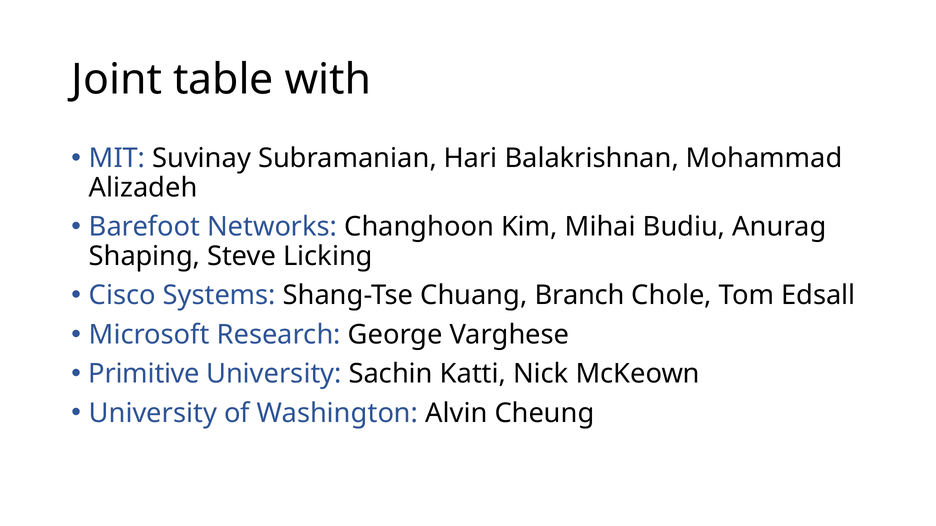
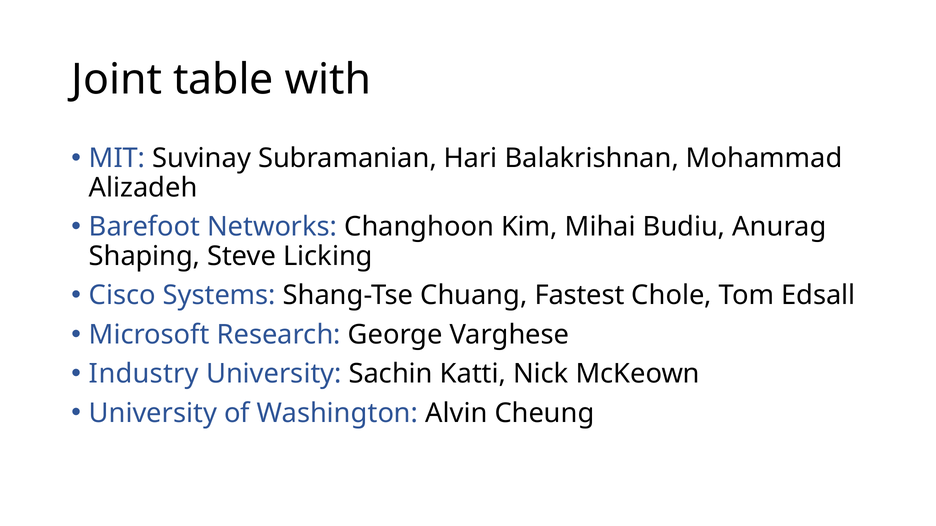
Branch: Branch -> Fastest
Primitive: Primitive -> Industry
